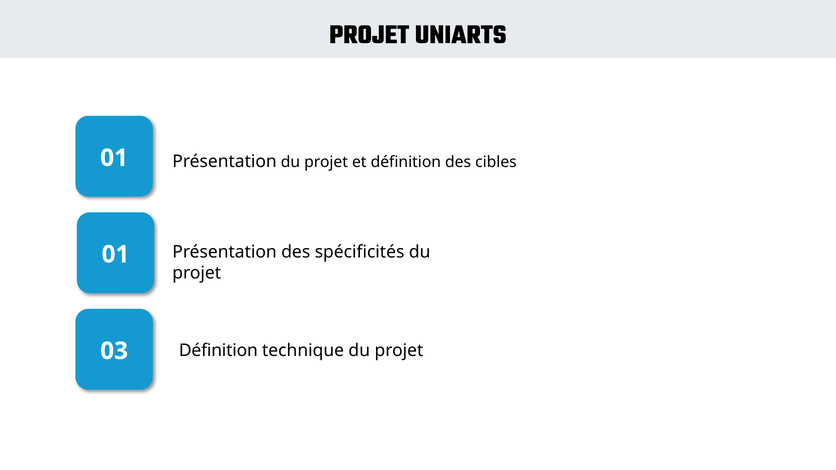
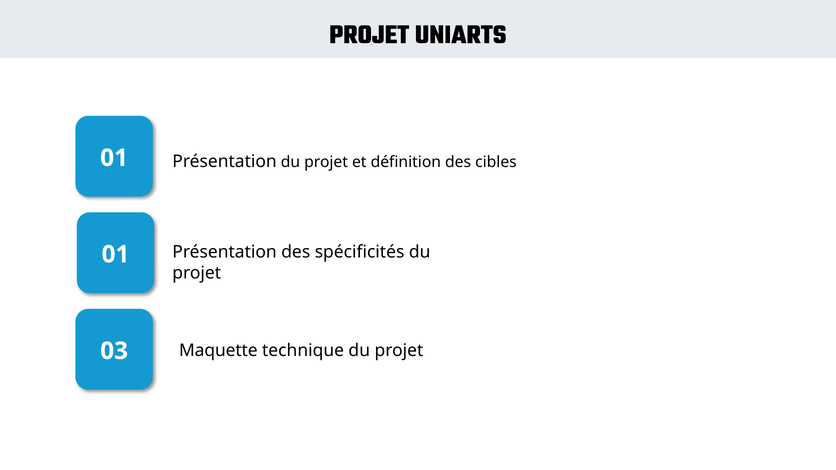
Définition at (218, 351): Définition -> Maquette
